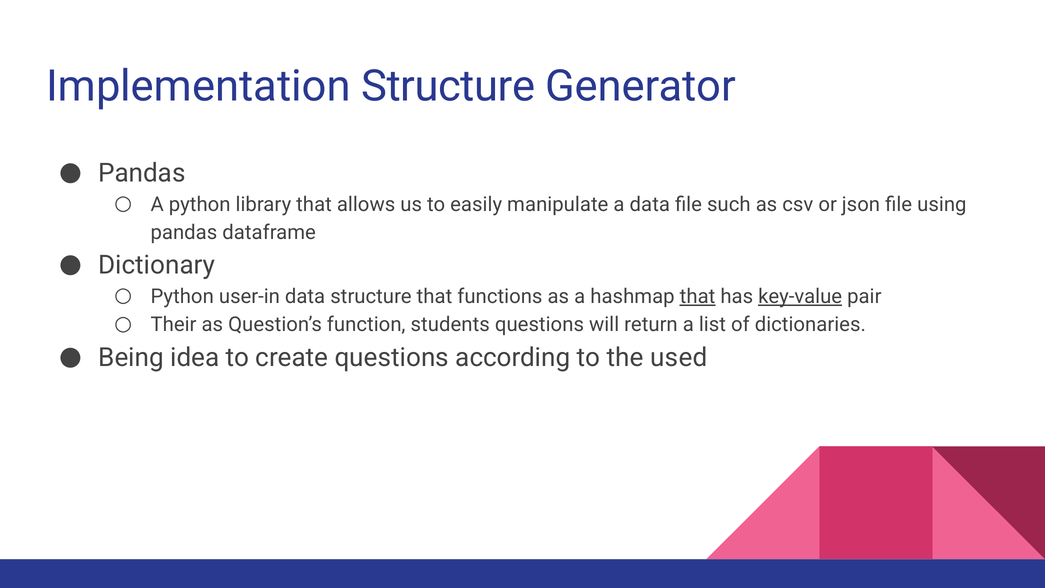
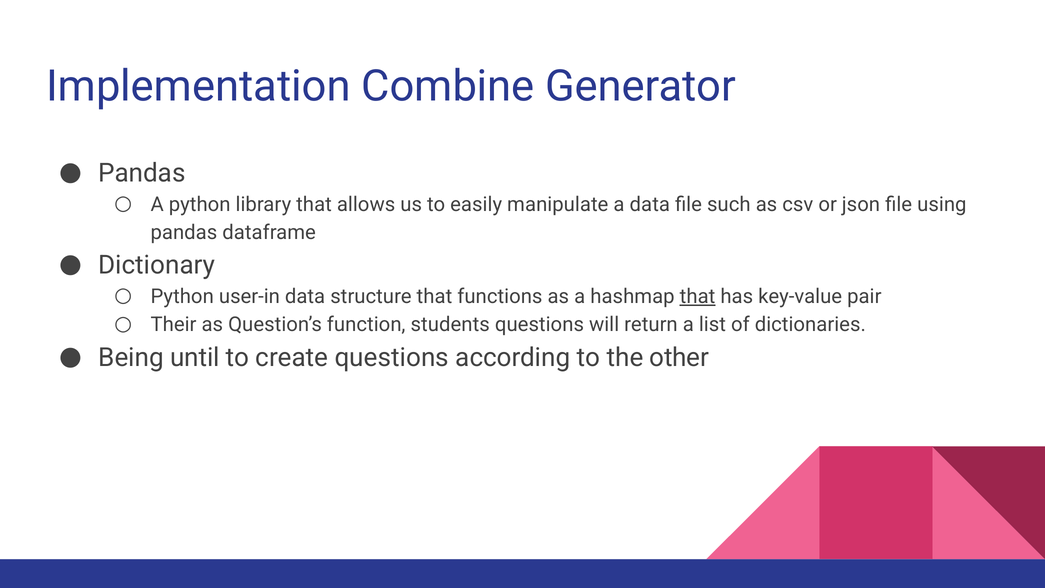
Implementation Structure: Structure -> Combine
key-value underline: present -> none
idea: idea -> until
used: used -> other
